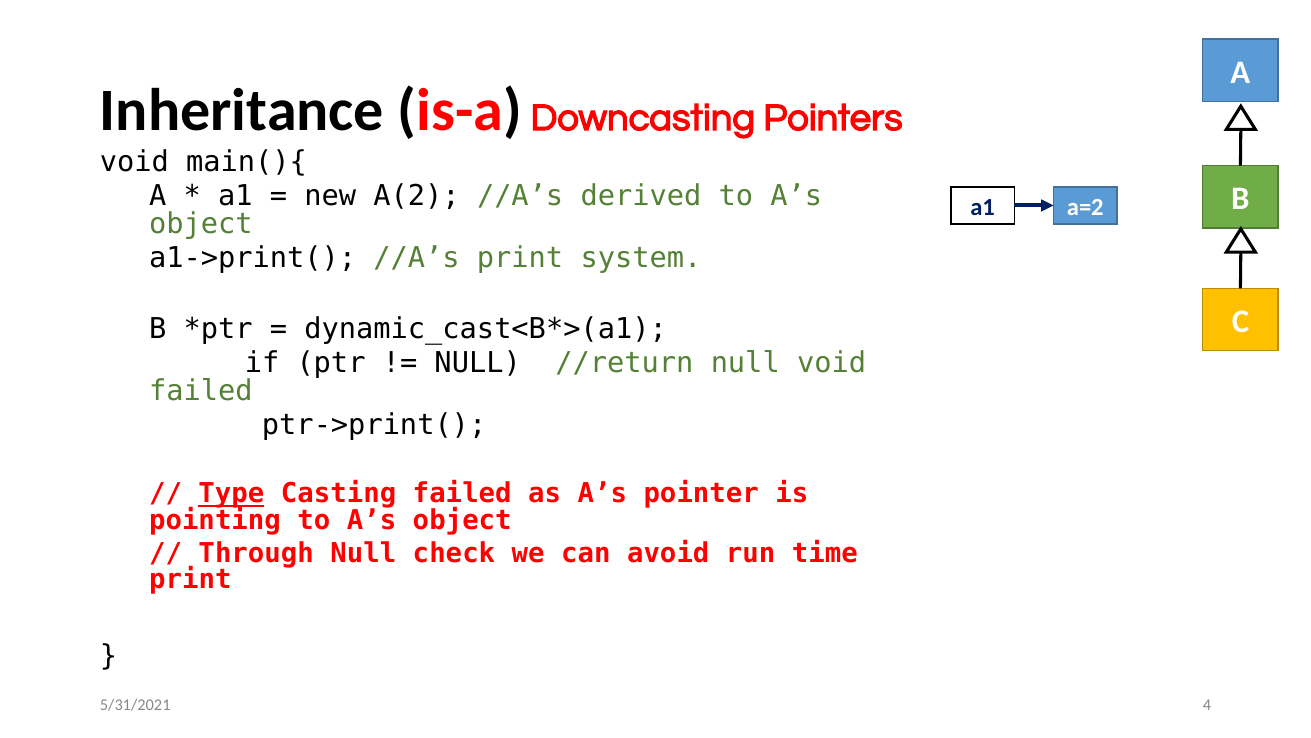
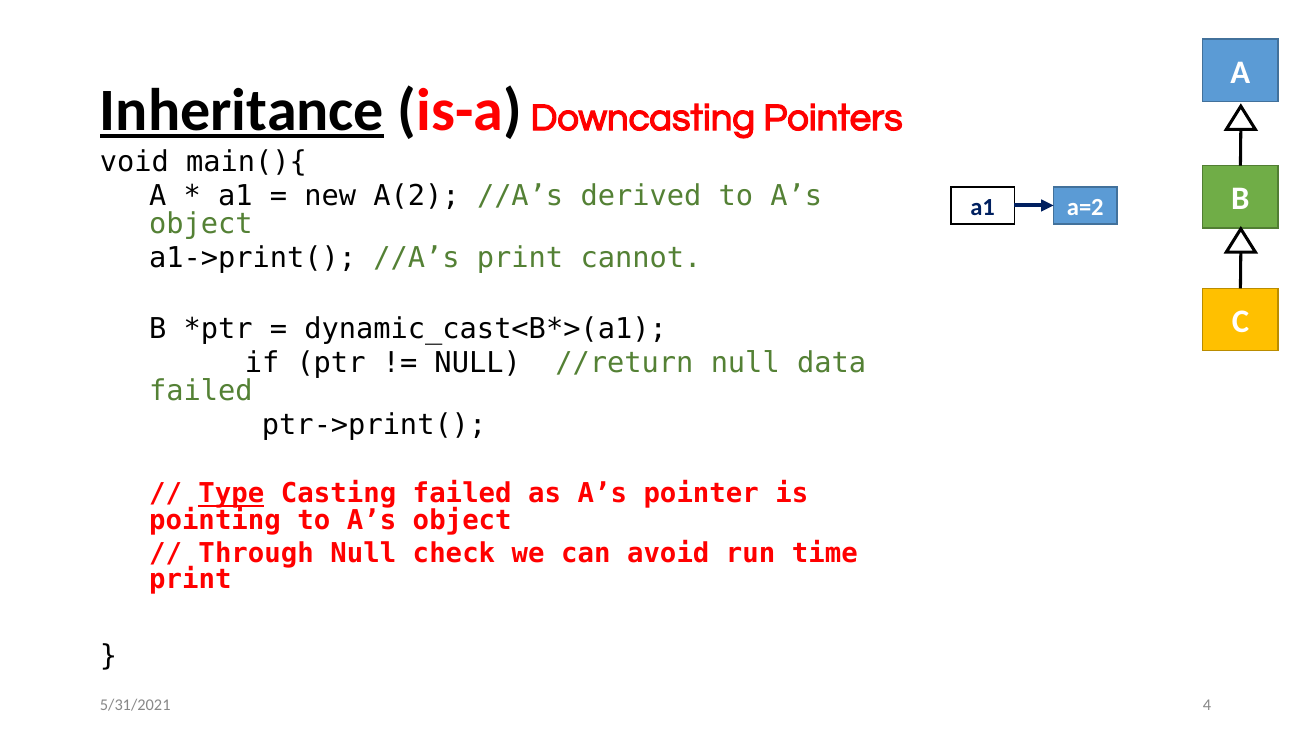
Inheritance underline: none -> present
system: system -> cannot
null void: void -> data
